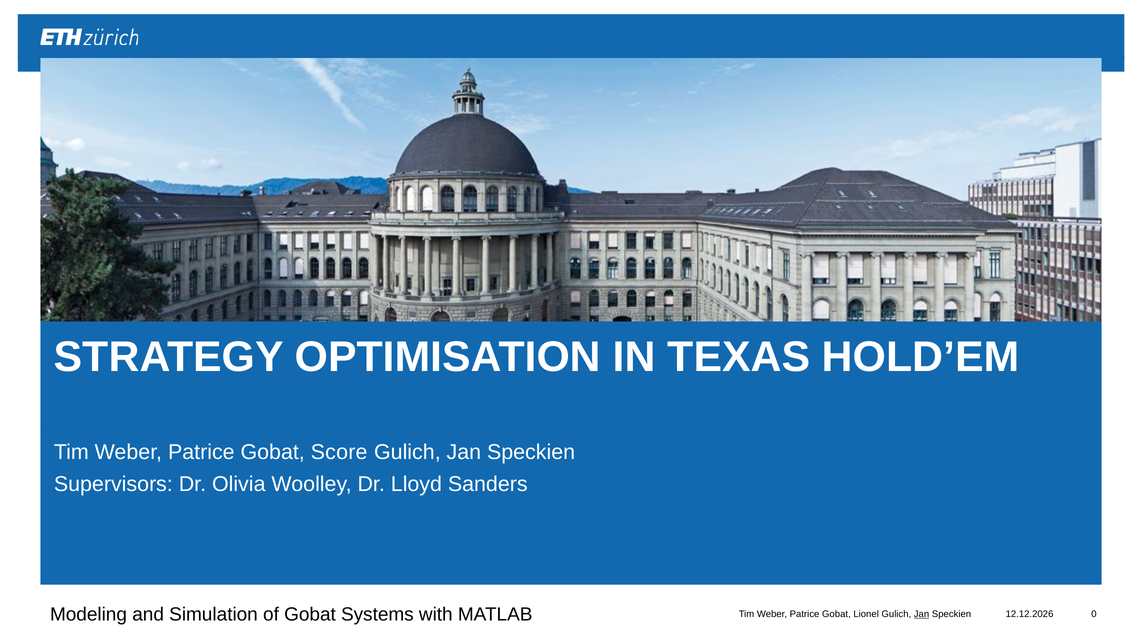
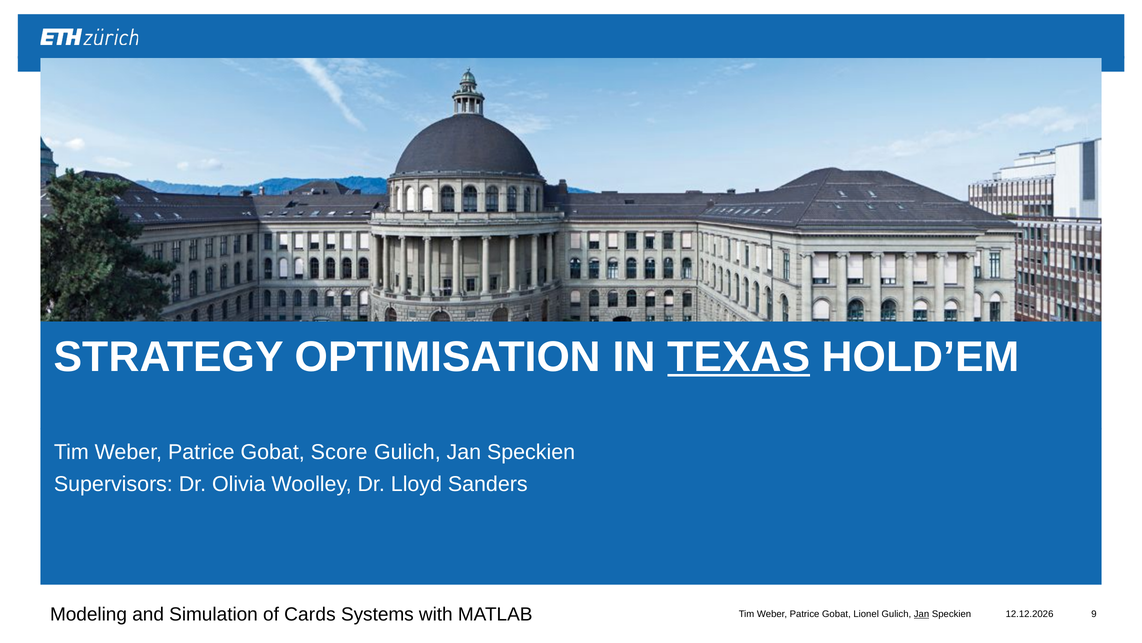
TEXAS underline: none -> present
of Gobat: Gobat -> Cards
0: 0 -> 9
